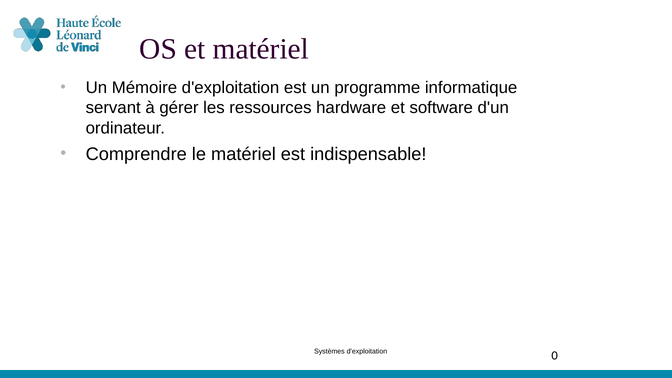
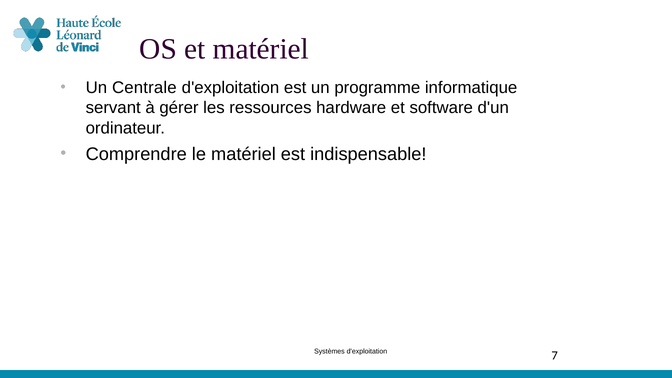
Mémoire: Mémoire -> Centrale
0: 0 -> 7
